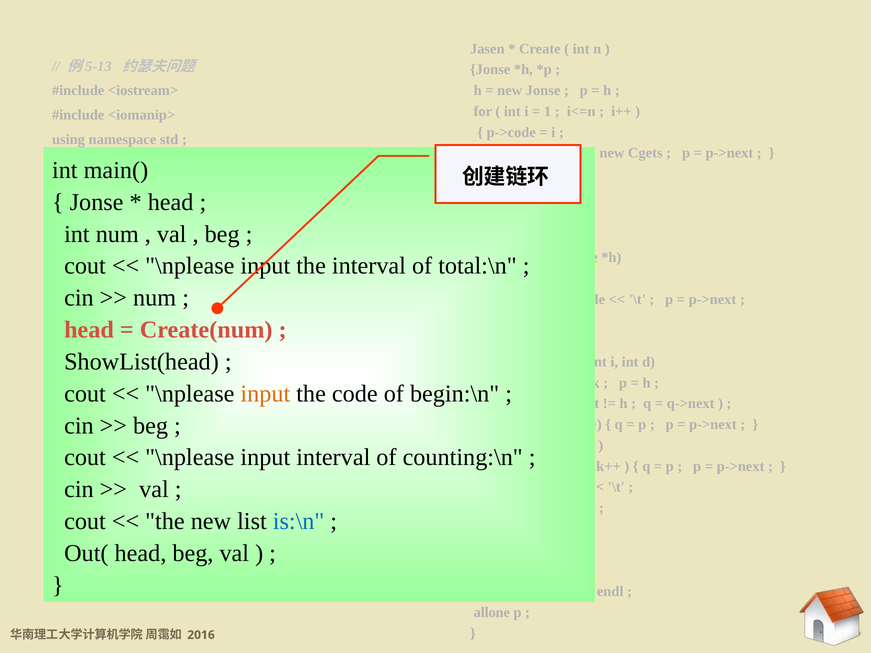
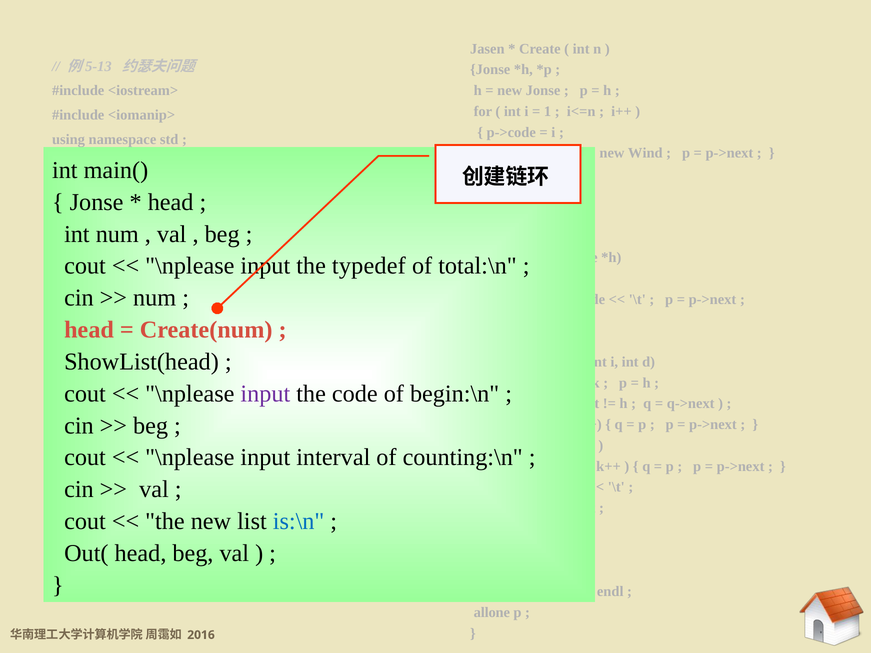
Cgets: Cgets -> Wind
the interval: interval -> typedef
input at (265, 394) colour: orange -> purple
